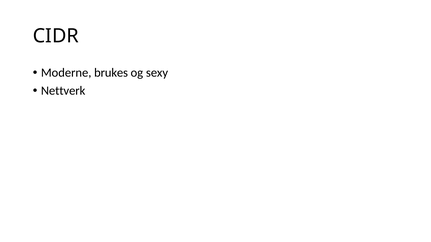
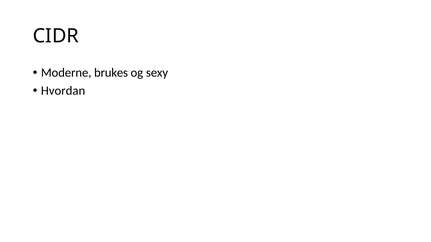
Nettverk: Nettverk -> Hvordan
